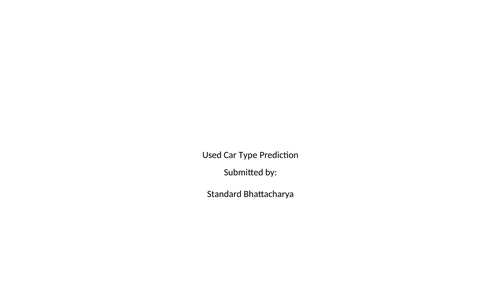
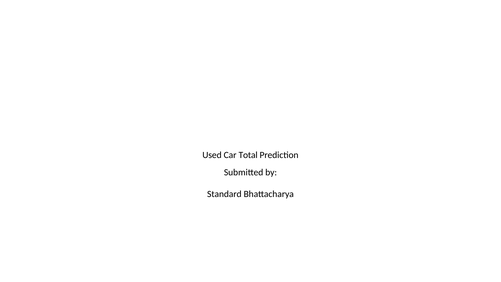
Type: Type -> Total
